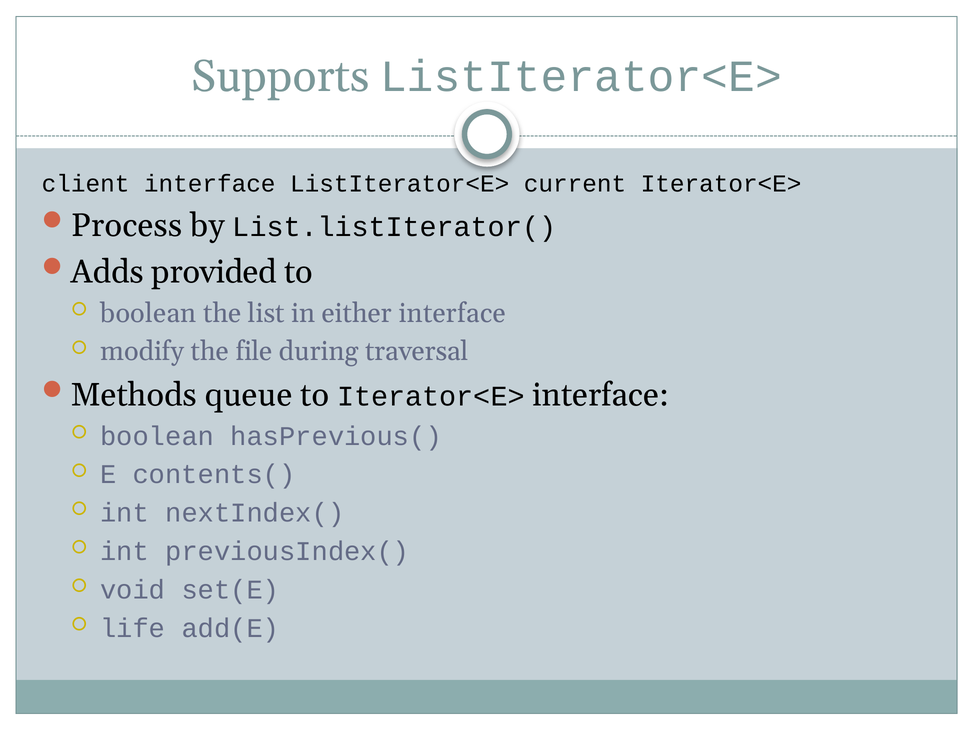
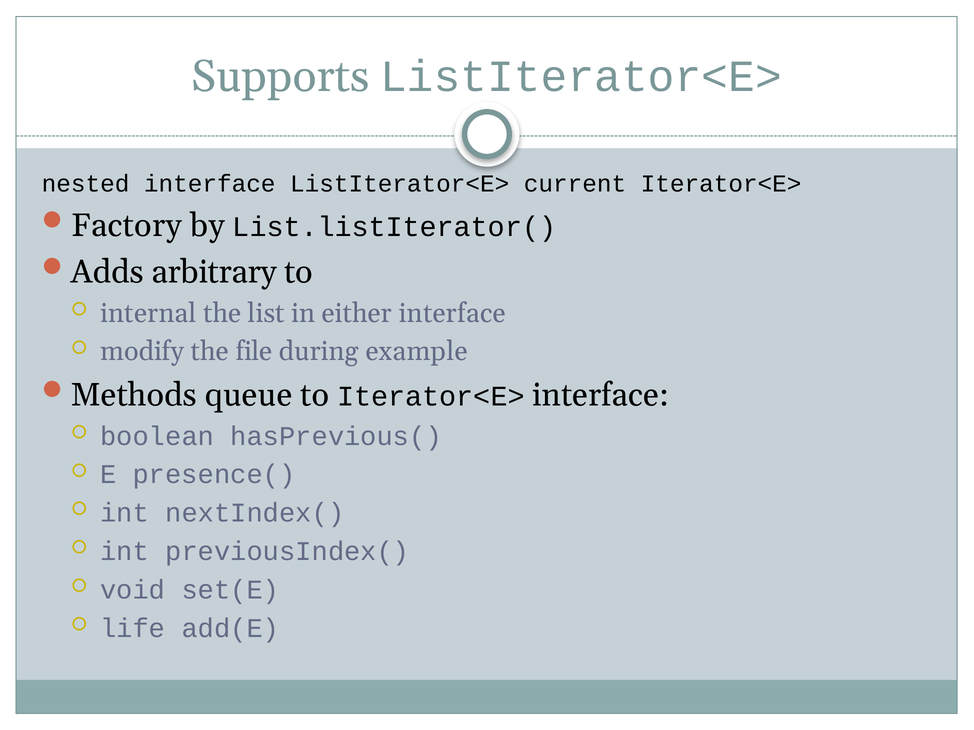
client: client -> nested
Process: Process -> Factory
provided: provided -> arbitrary
boolean at (148, 313): boolean -> internal
traversal: traversal -> example
contents(: contents( -> presence(
